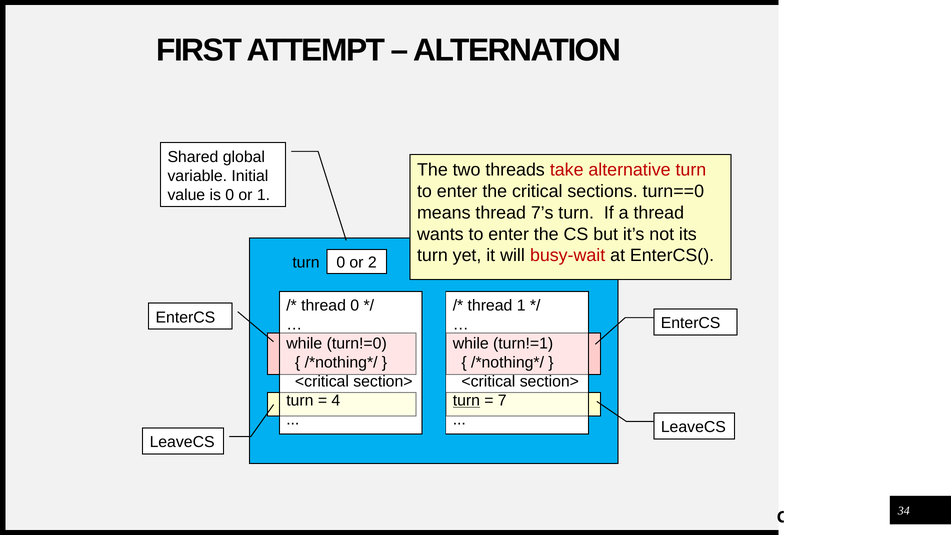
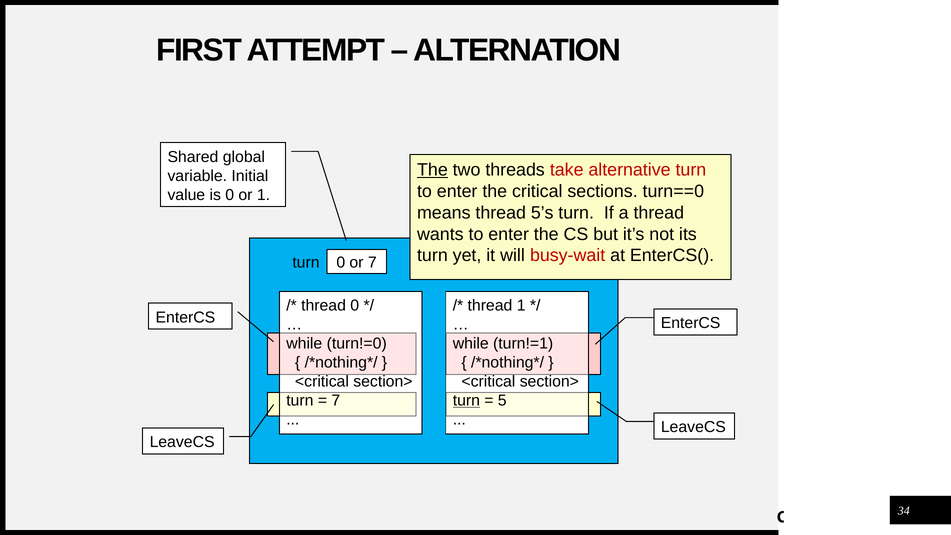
The at (432, 170) underline: none -> present
7’s: 7’s -> 5’s
or 2: 2 -> 7
4 at (336, 400): 4 -> 7
7: 7 -> 5
